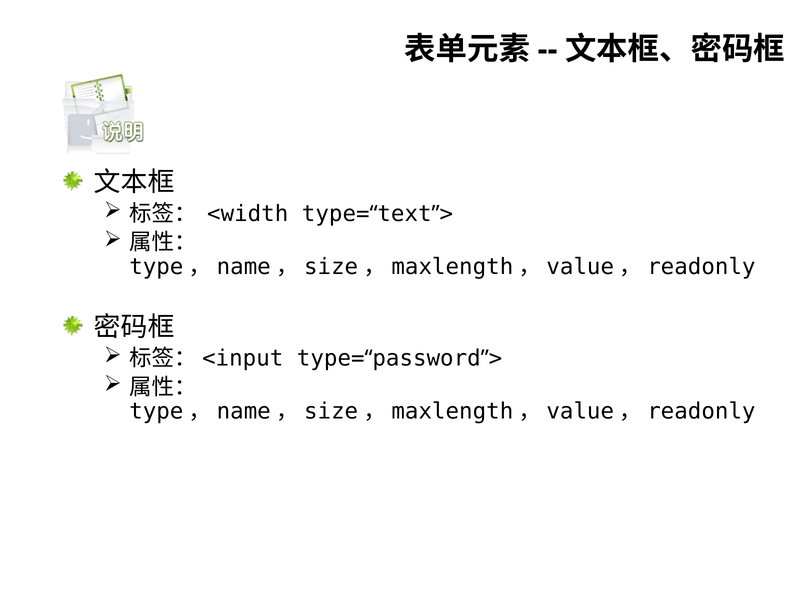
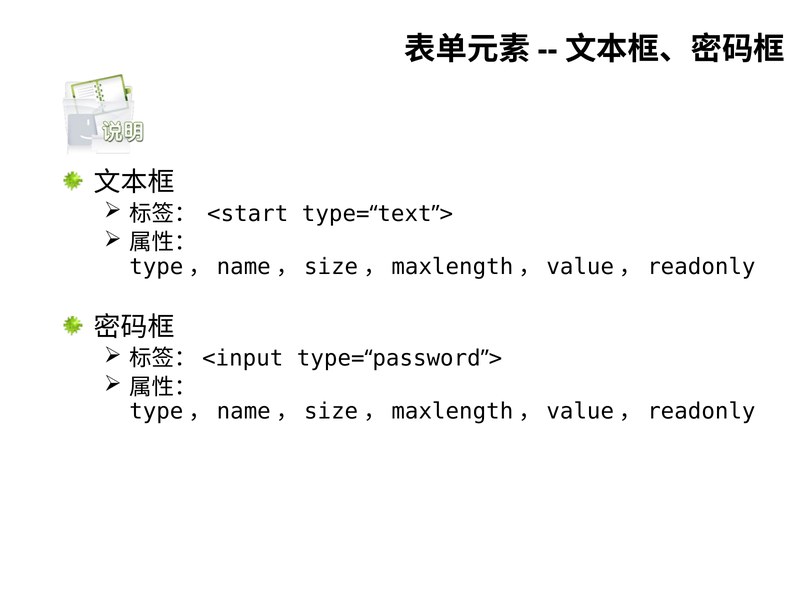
<width: <width -> <start
